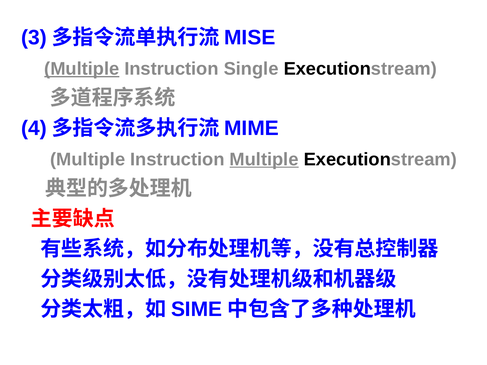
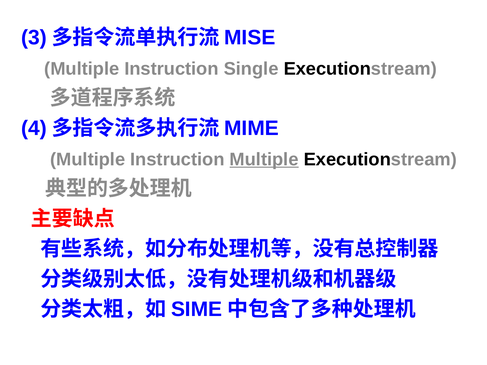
Multiple at (82, 69) underline: present -> none
